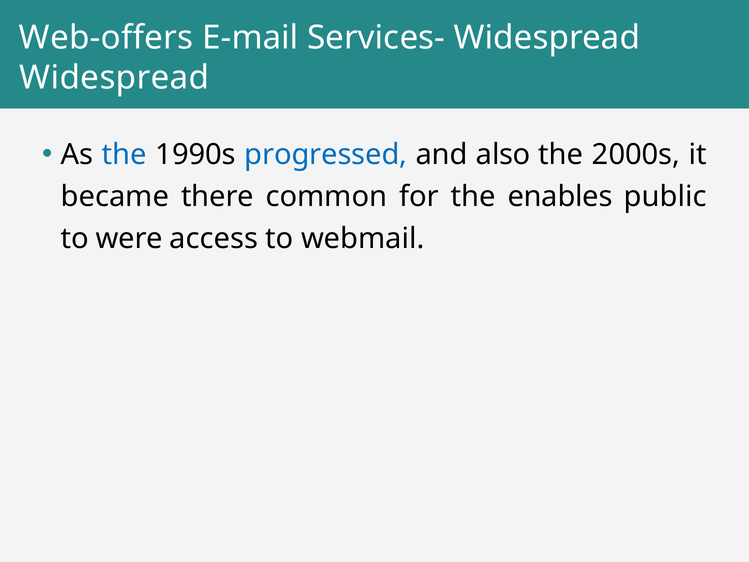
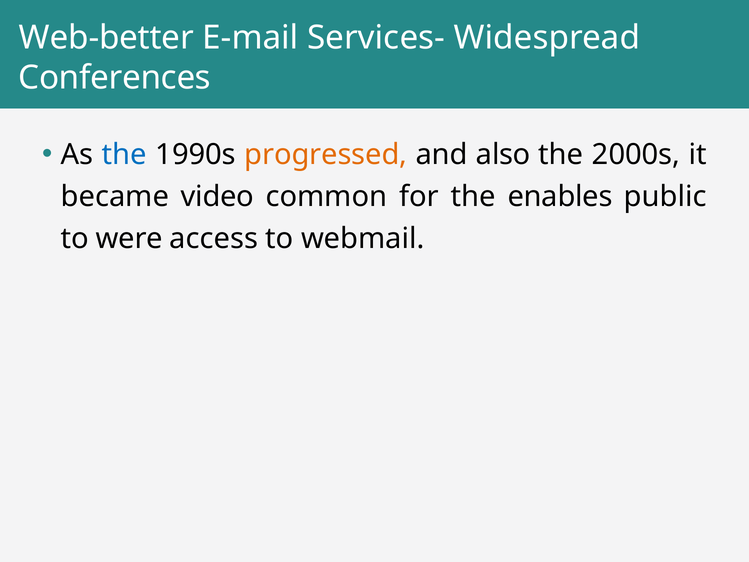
Web-offers: Web-offers -> Web-better
Widespread at (114, 78): Widespread -> Conferences
progressed colour: blue -> orange
there: there -> video
